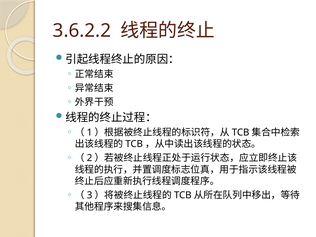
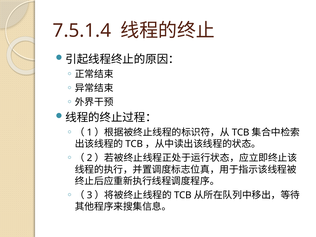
3.6.2.2: 3.6.2.2 -> 7.5.1.4
